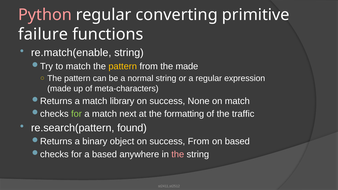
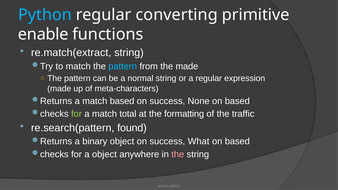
Python colour: pink -> light blue
failure: failure -> enable
re.match(enable: re.match(enable -> re.match(extract
pattern at (123, 66) colour: yellow -> light blue
match library: library -> based
None on match: match -> based
next: next -> total
success From: From -> What
a based: based -> object
